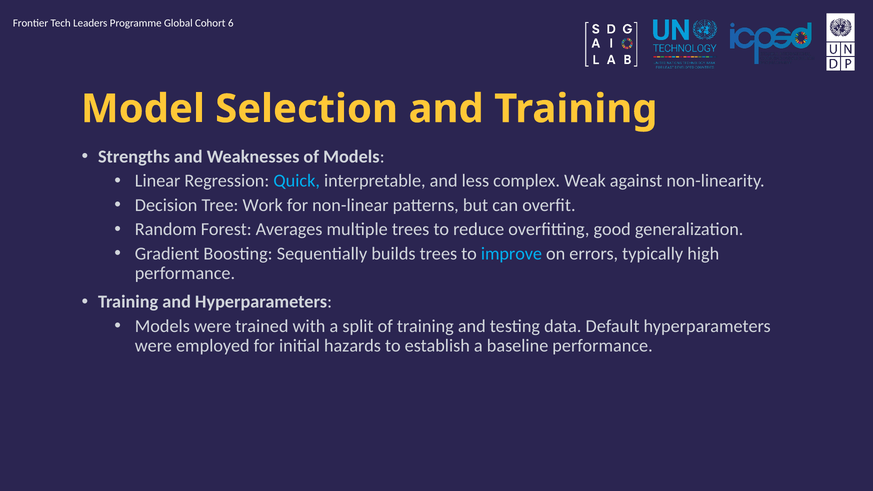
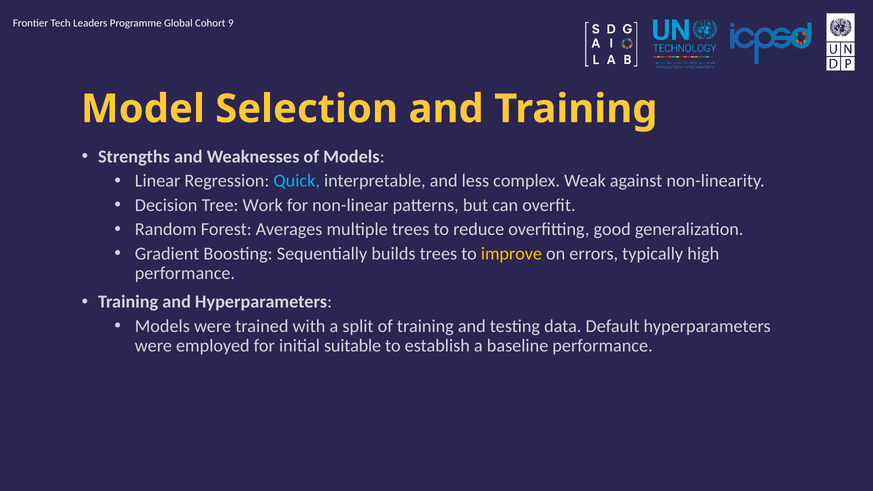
6: 6 -> 9
improve colour: light blue -> yellow
hazards: hazards -> suitable
